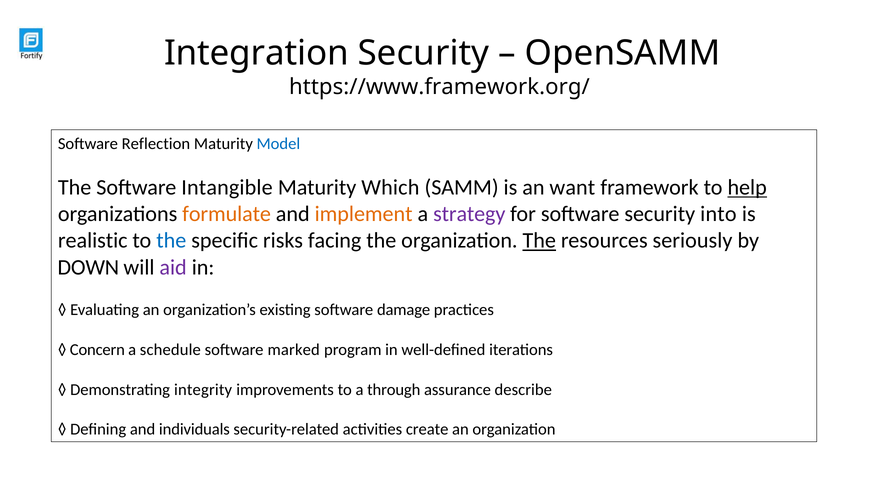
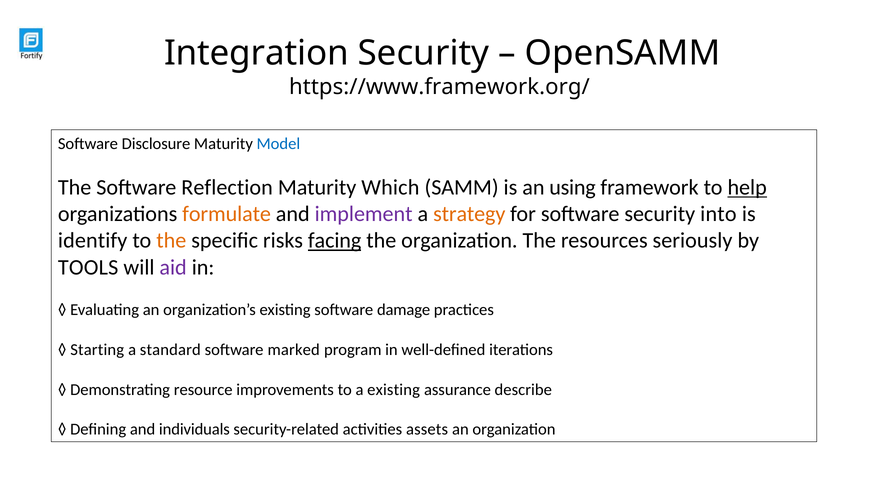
Reflection: Reflection -> Disclosure
Intangible: Intangible -> Reflection
want: want -> using
implement colour: orange -> purple
strategy colour: purple -> orange
realistic: realistic -> identify
the at (171, 241) colour: blue -> orange
facing underline: none -> present
The at (539, 241) underline: present -> none
DOWN: DOWN -> TOOLS
Concern: Concern -> Starting
schedule: schedule -> standard
integrity: integrity -> resource
a through: through -> existing
create: create -> assets
